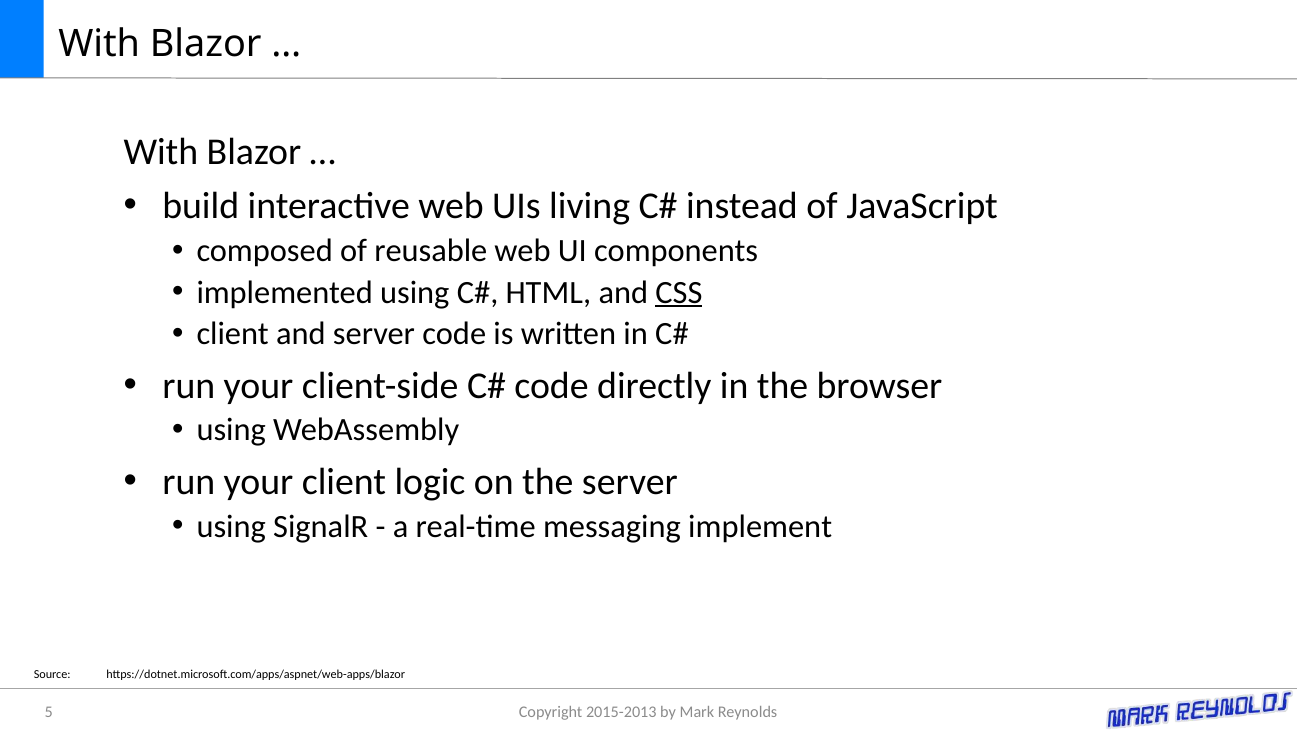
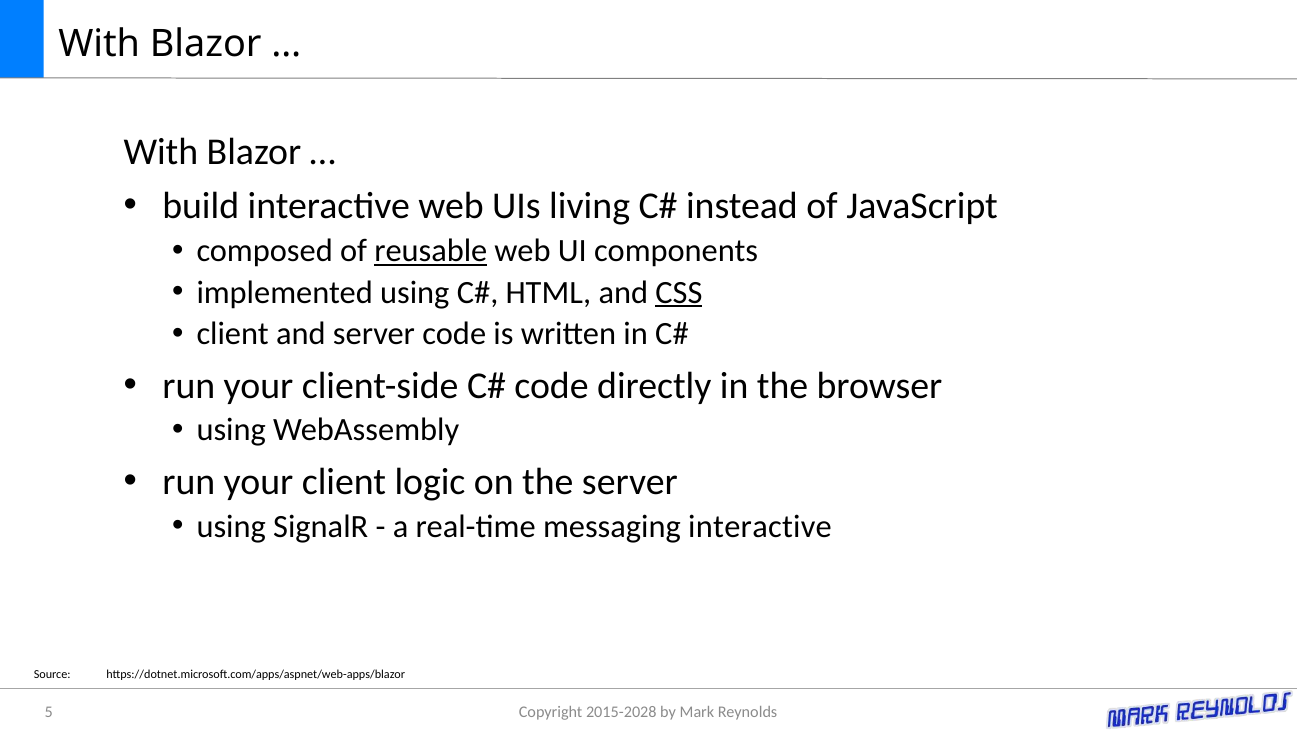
reusable underline: none -> present
messaging implement: implement -> interactive
2015-2013: 2015-2013 -> 2015-2028
